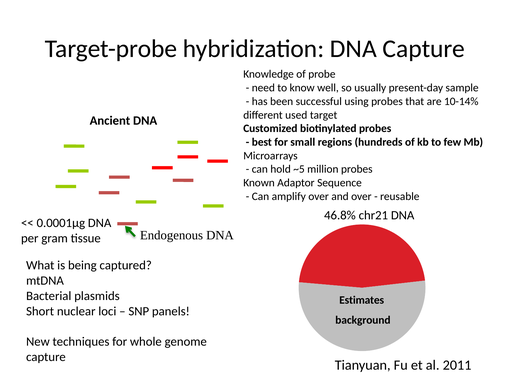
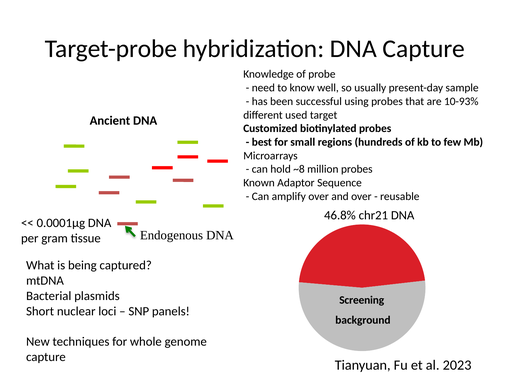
10-14%: 10-14% -> 10-93%
~5: ~5 -> ~8
Estimates: Estimates -> Screening
2011: 2011 -> 2023
